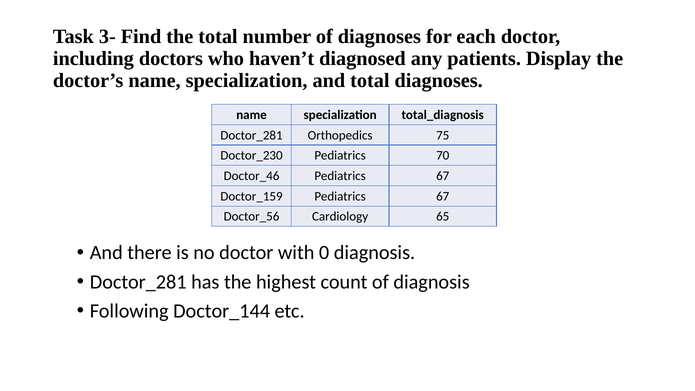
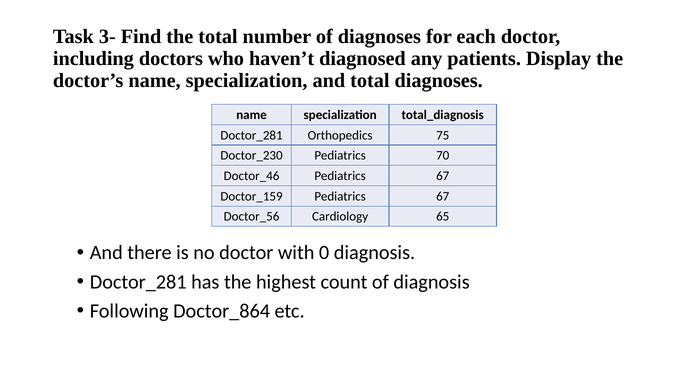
Doctor_144: Doctor_144 -> Doctor_864
